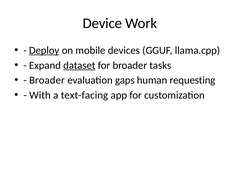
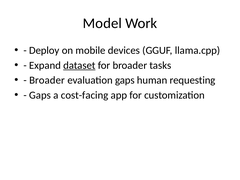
Device: Device -> Model
Deploy underline: present -> none
With at (40, 95): With -> Gaps
text-facing: text-facing -> cost-facing
